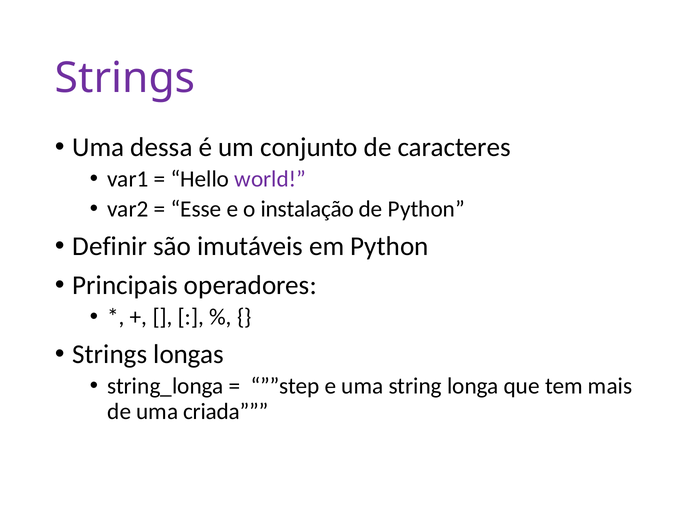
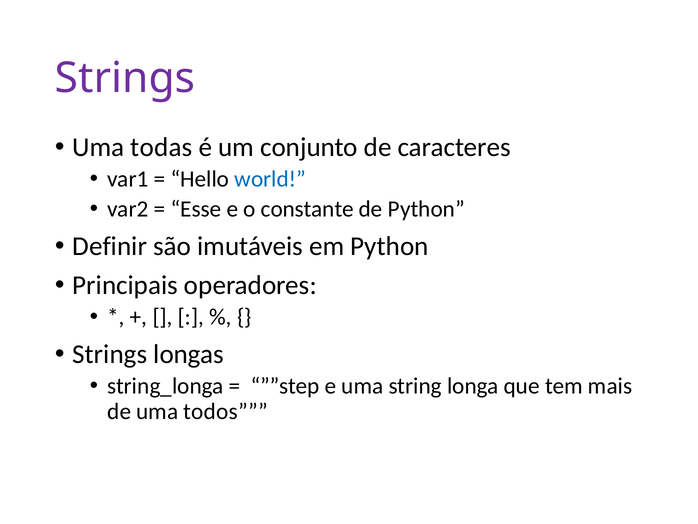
dessa: dessa -> todas
world colour: purple -> blue
instalação: instalação -> constante
criada: criada -> todos
